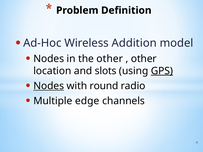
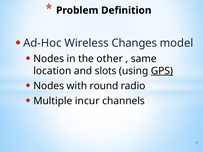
Addition: Addition -> Changes
other at (144, 59): other -> same
Nodes at (49, 86) underline: present -> none
edge: edge -> incur
